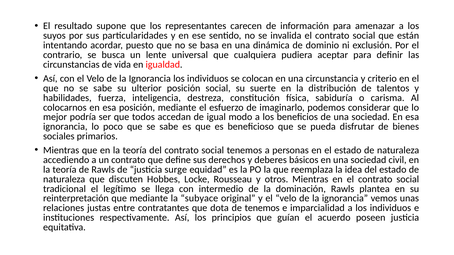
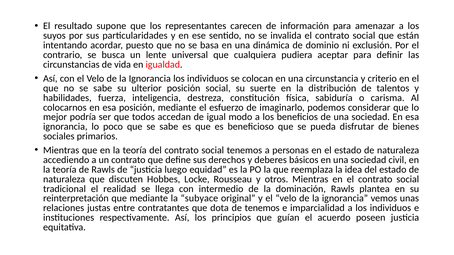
surge: surge -> luego
legítimo: legítimo -> realidad
